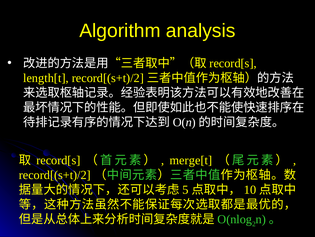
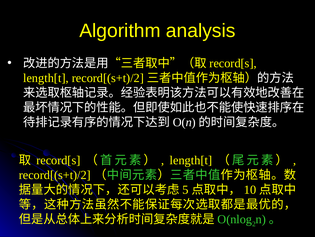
merge[t at (191, 160): merge[t -> length[t
